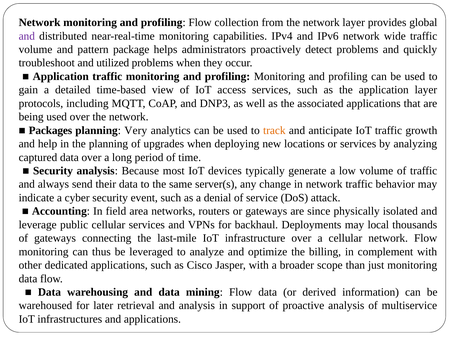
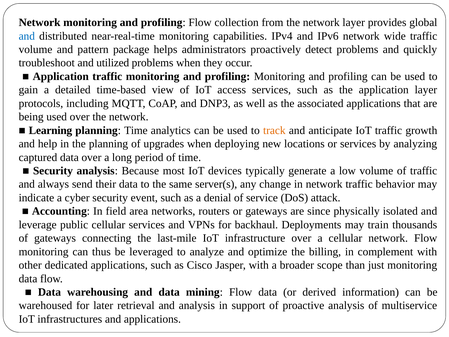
and at (27, 36) colour: purple -> blue
Packages: Packages -> Learning
planning Very: Very -> Time
local: local -> train
